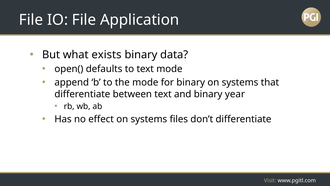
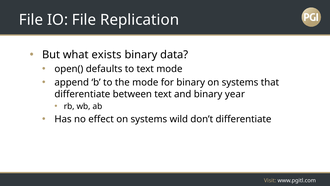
Application: Application -> Replication
files: files -> wild
